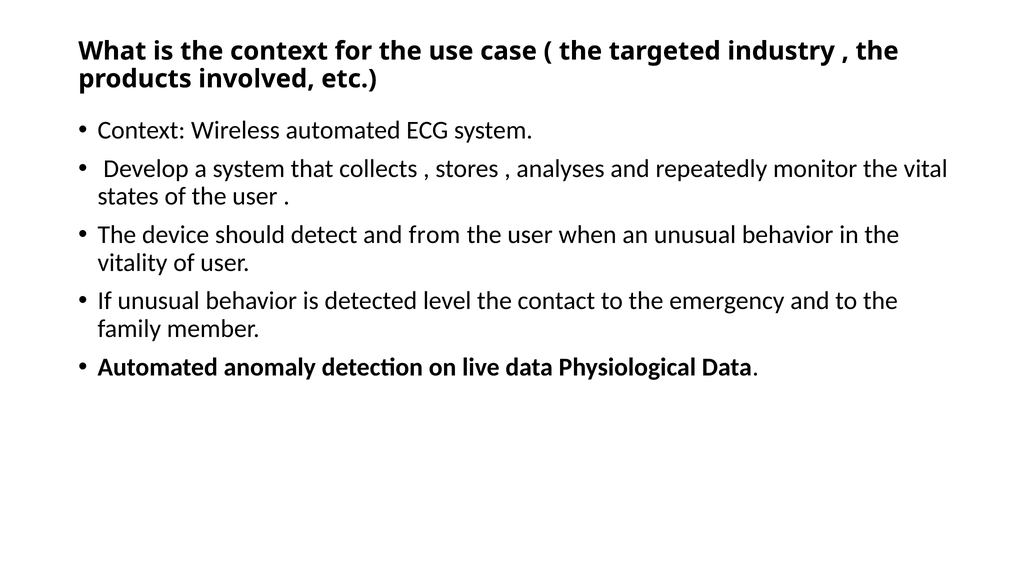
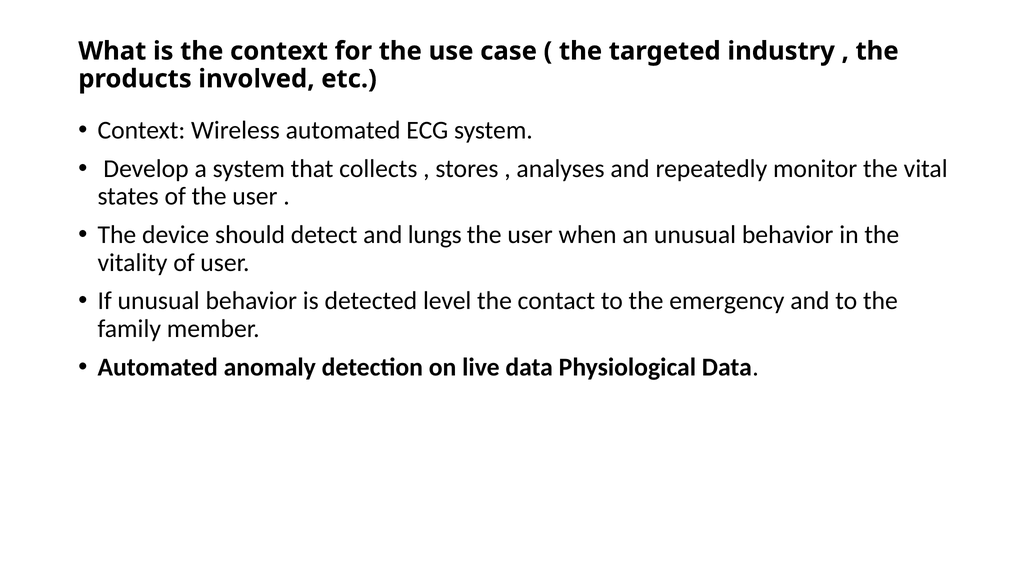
from: from -> lungs
